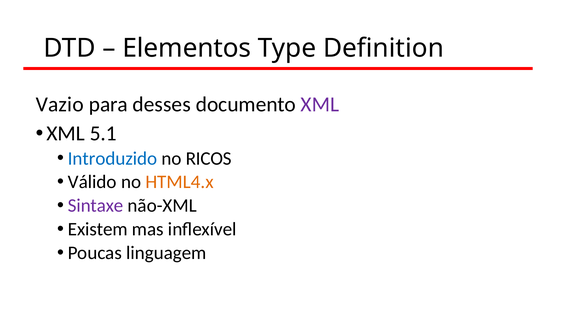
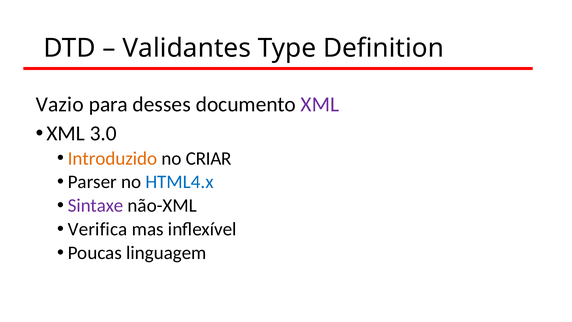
Elementos: Elementos -> Validantes
5.1: 5.1 -> 3.0
Introduzido colour: blue -> orange
RICOS: RICOS -> CRIAR
Válido: Válido -> Parser
HTML4.x colour: orange -> blue
Existem: Existem -> Verifica
